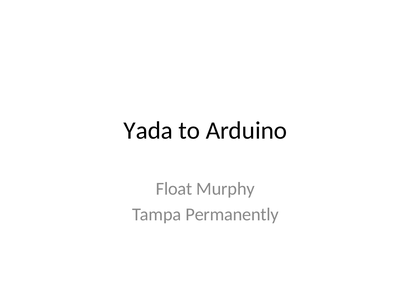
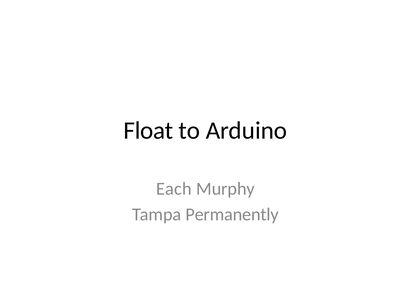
Yada: Yada -> Float
Float: Float -> Each
